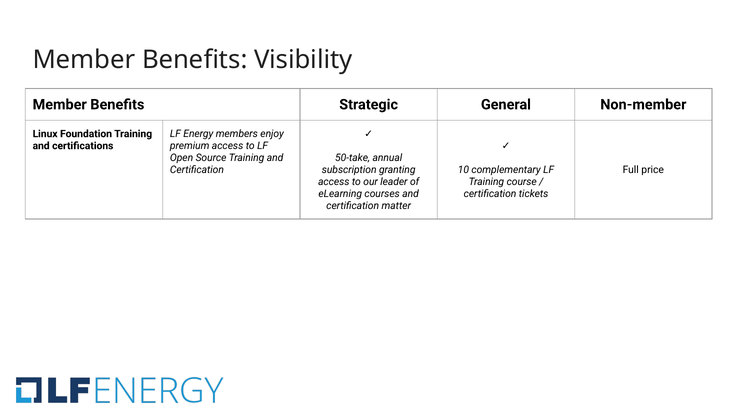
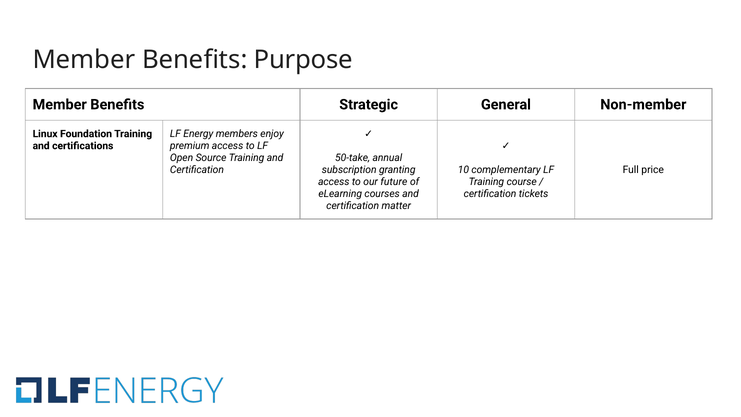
Visibility: Visibility -> Purpose
leader: leader -> future
